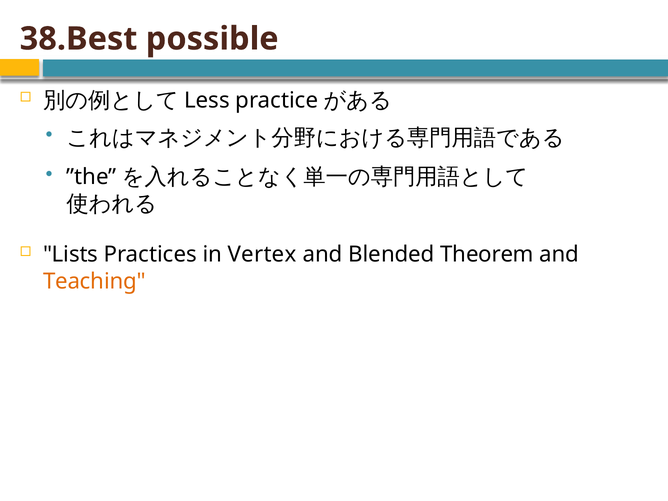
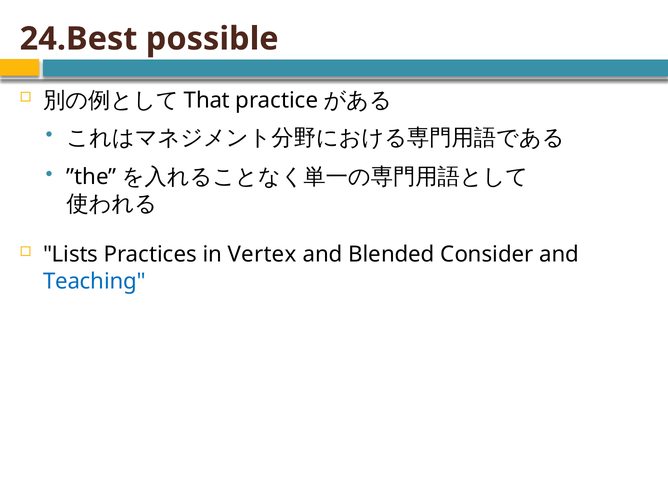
38.Best: 38.Best -> 24.Best
Less: Less -> That
Theorem: Theorem -> Consider
Teaching colour: orange -> blue
